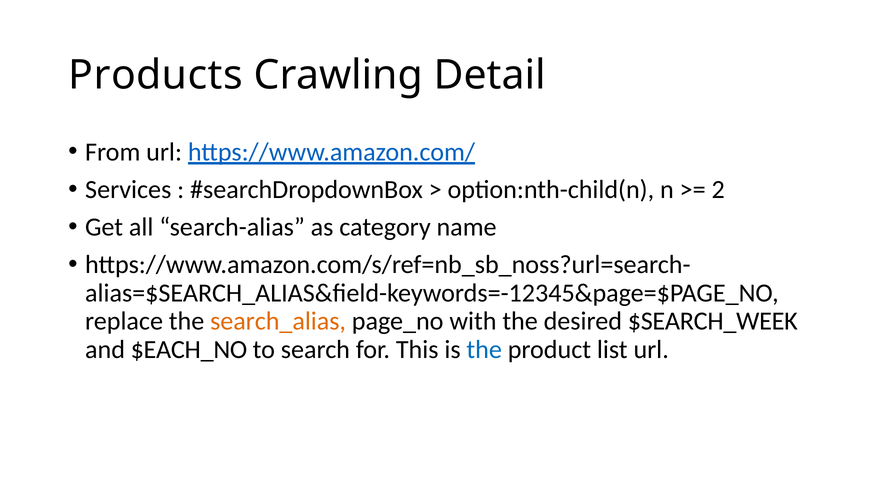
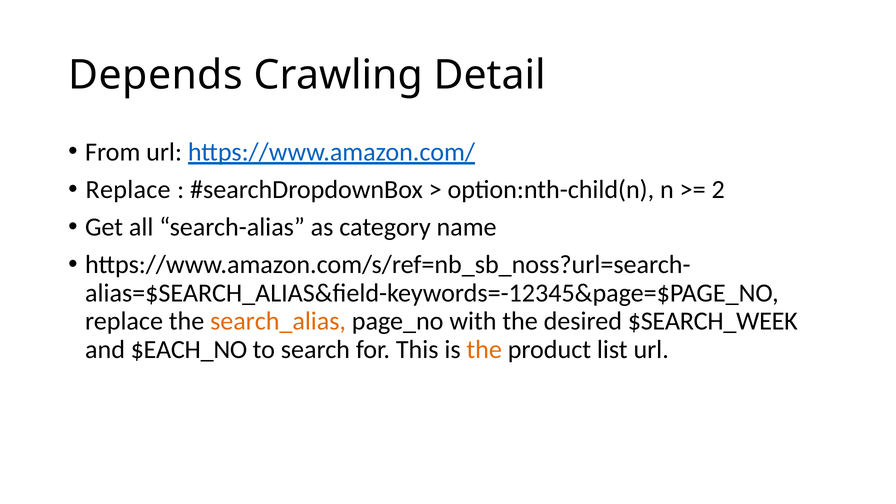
Products: Products -> Depends
Services at (128, 190): Services -> Replace
the at (484, 349) colour: blue -> orange
